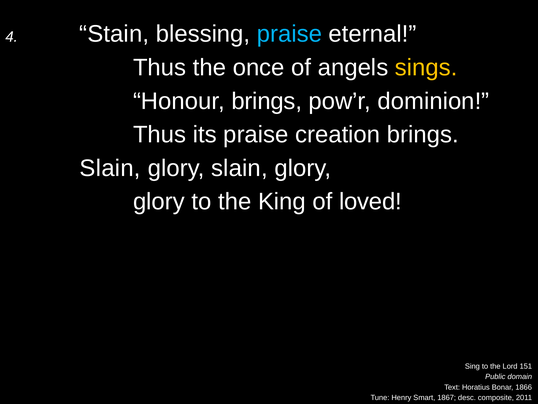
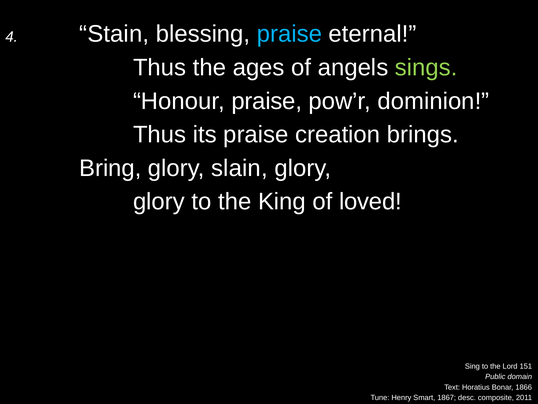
once: once -> ages
sings colour: yellow -> light green
Honour brings: brings -> praise
Slain at (110, 168): Slain -> Bring
